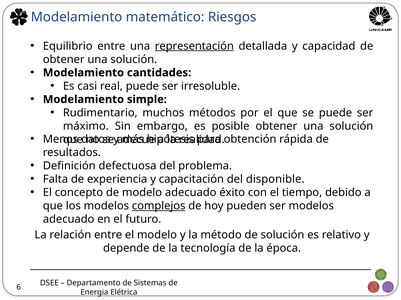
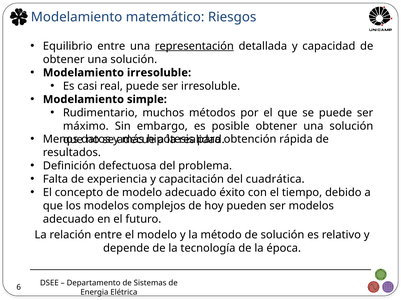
Modelamiento cantidades: cantidades -> irresoluble
disponible: disponible -> cuadrática
complejos underline: present -> none
